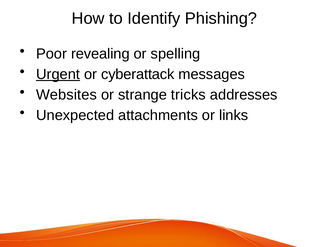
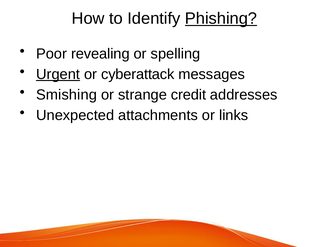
Phishing underline: none -> present
Websites: Websites -> Smishing
tricks: tricks -> credit
